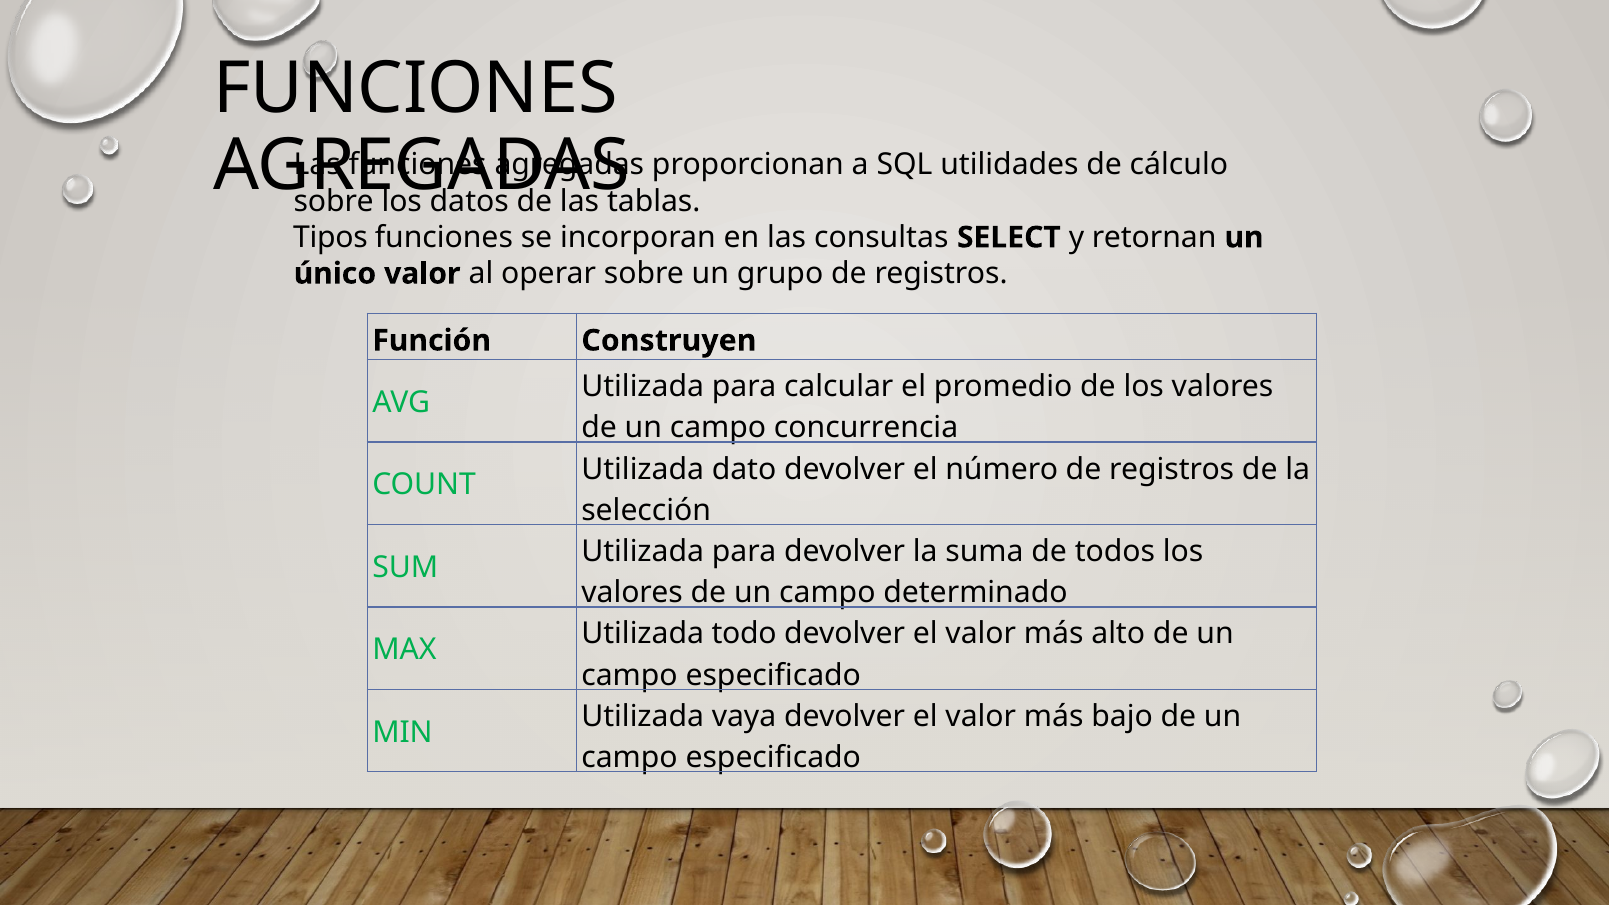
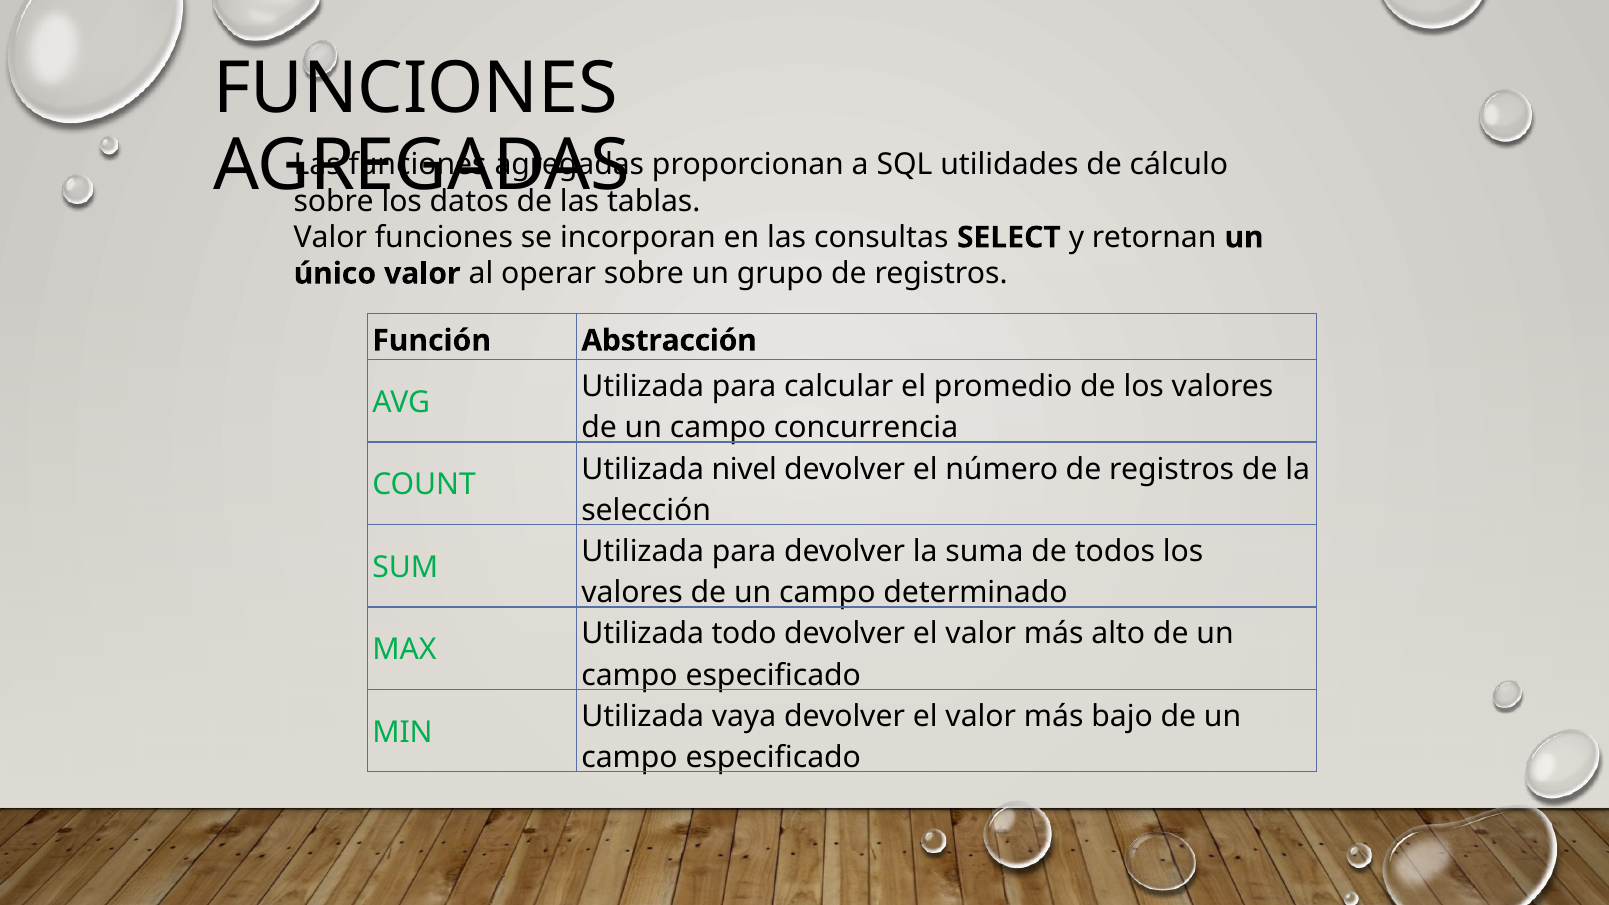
Tipos at (330, 237): Tipos -> Valor
Construyen: Construyen -> Abstracción
dato: dato -> nivel
